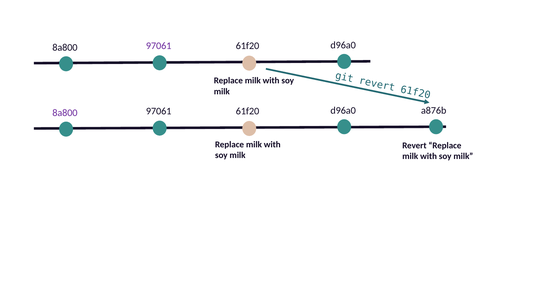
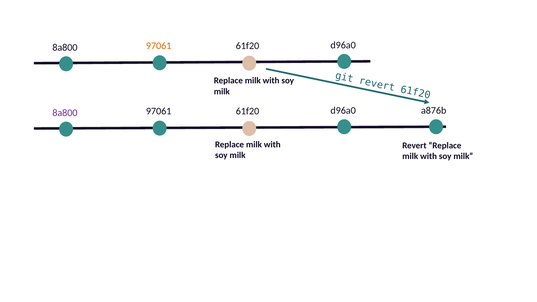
97061 at (159, 46) colour: purple -> orange
